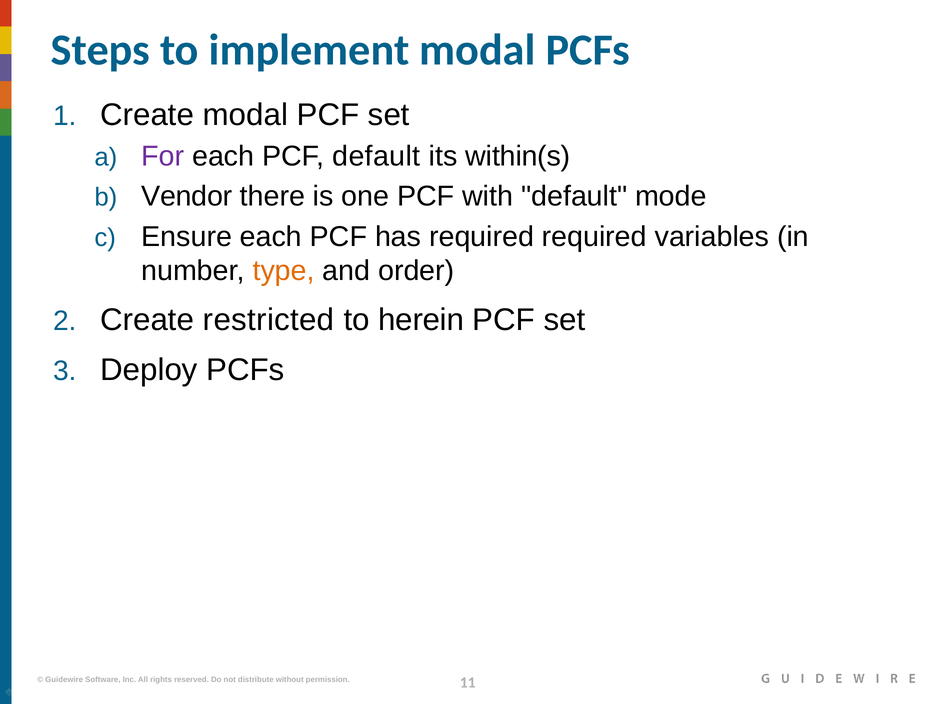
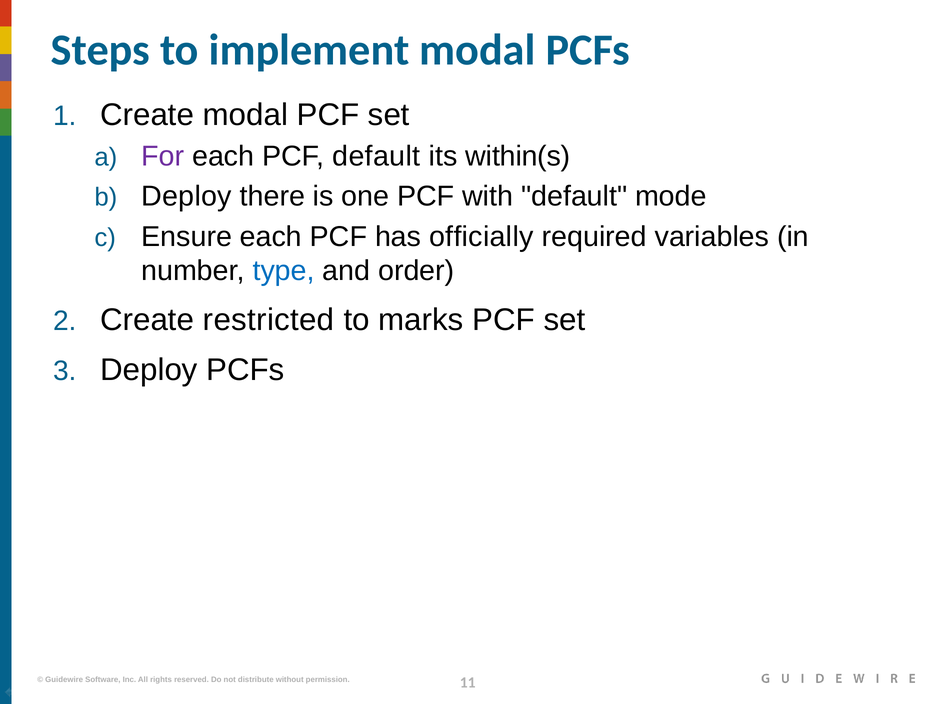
Vendor at (187, 197): Vendor -> Deploy
has required: required -> officially
type colour: orange -> blue
herein: herein -> marks
